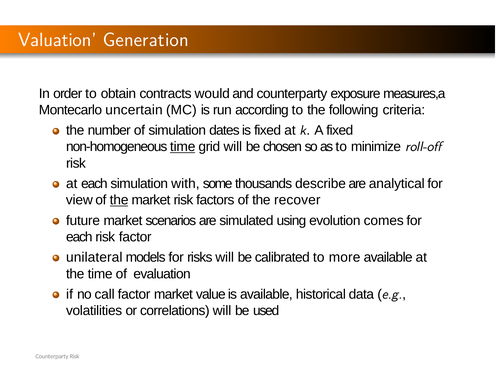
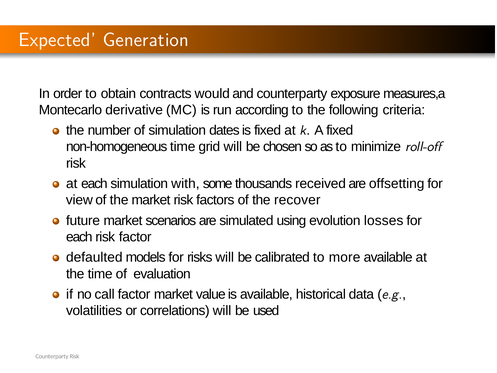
Valuation: Valuation -> Expected
uncertain: uncertain -> derivative
time at (183, 147) underline: present -> none
describe: describe -> received
analytical: analytical -> offsetting
the at (119, 200) underline: present -> none
comes: comes -> losses
unilateral: unilateral -> defaulted
